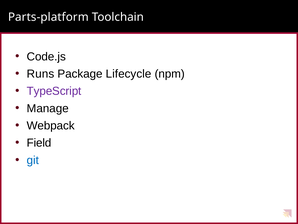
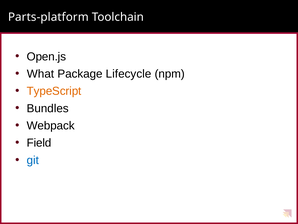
Code.js: Code.js -> Open.js
Runs: Runs -> What
TypeScript colour: purple -> orange
Manage: Manage -> Bundles
